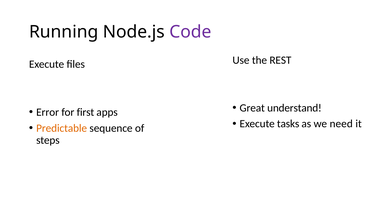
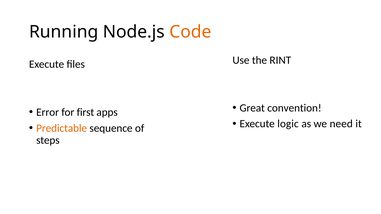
Code colour: purple -> orange
REST: REST -> RINT
understand: understand -> convention
tasks: tasks -> logic
